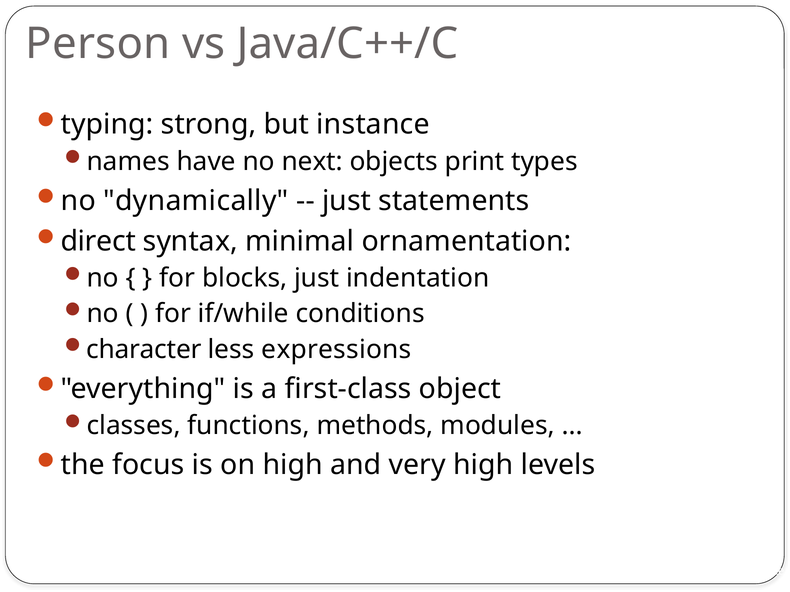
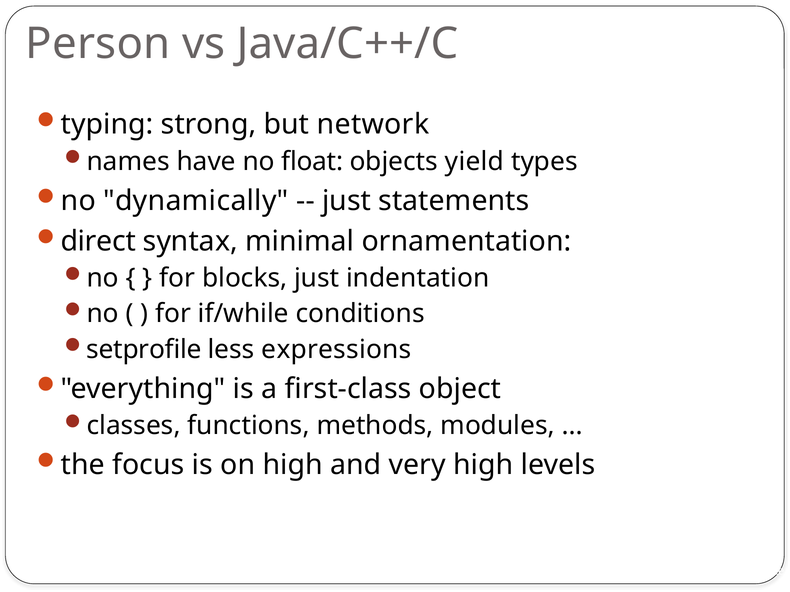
instance: instance -> network
next: next -> float
print: print -> yield
character: character -> setprofile
